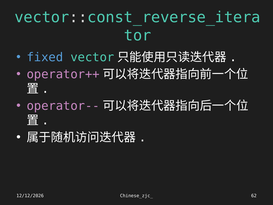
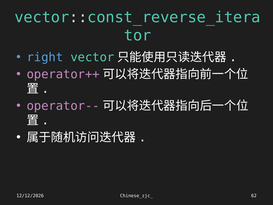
fixed: fixed -> right
